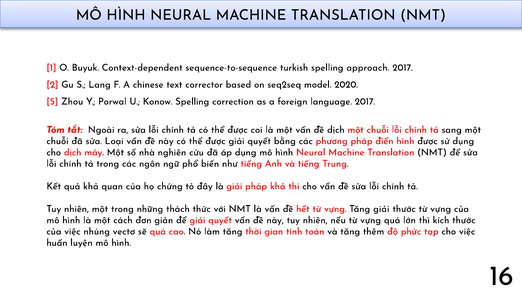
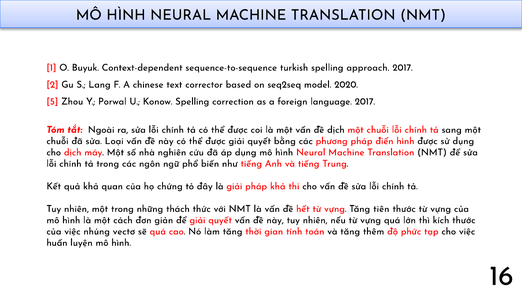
Tăng giải: giải -> tiên
